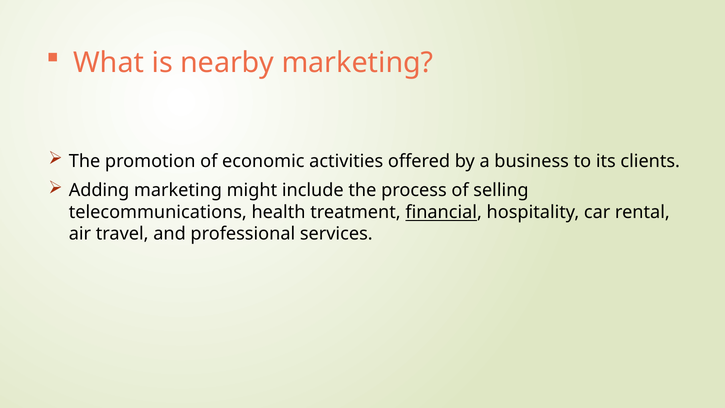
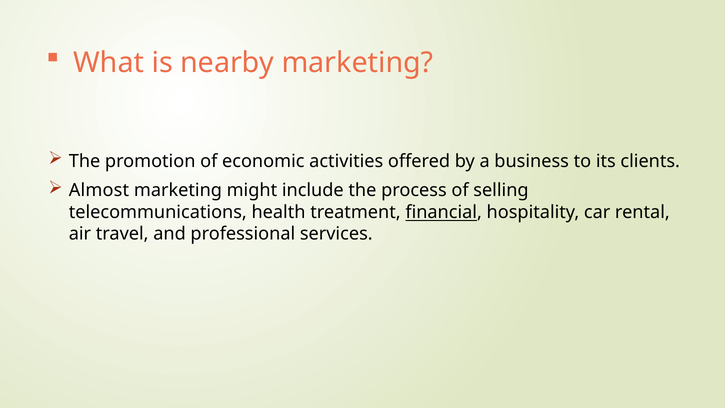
Adding: Adding -> Almost
